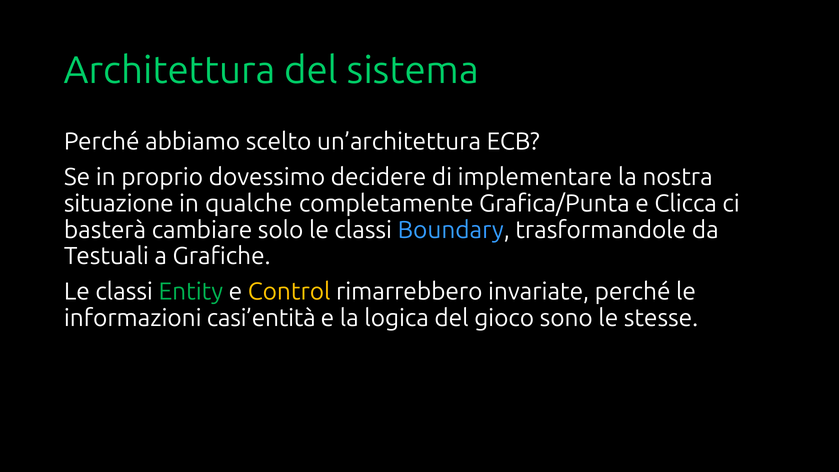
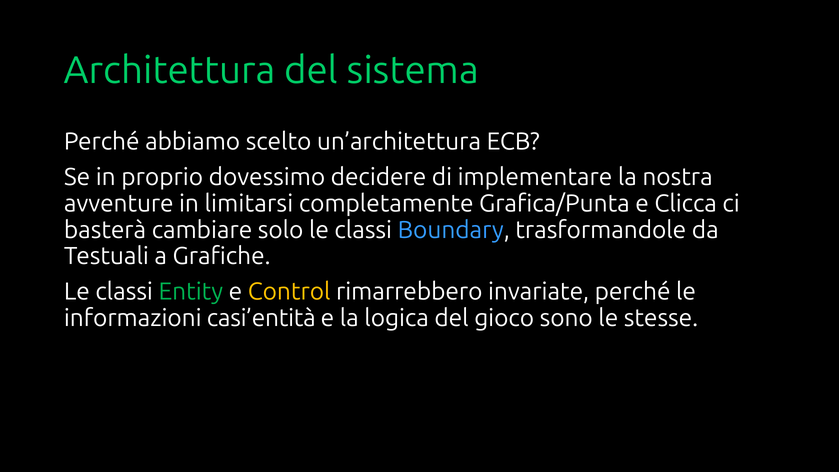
situazione: situazione -> avventure
qualche: qualche -> limitarsi
